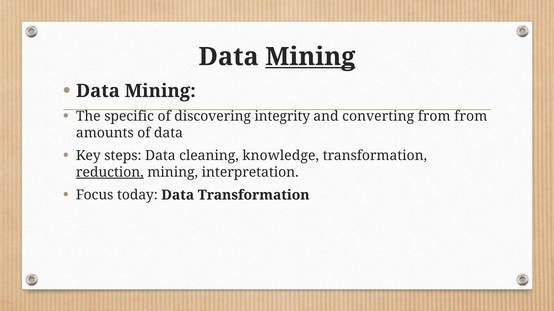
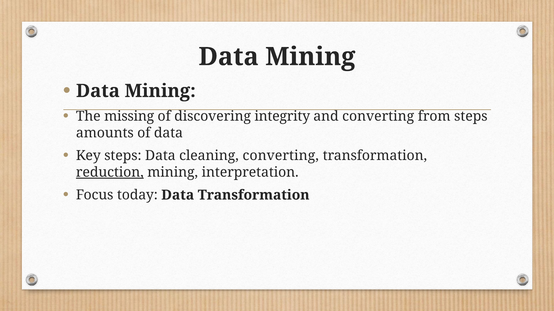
Mining at (310, 57) underline: present -> none
specific: specific -> missing
from from: from -> steps
cleaning knowledge: knowledge -> converting
